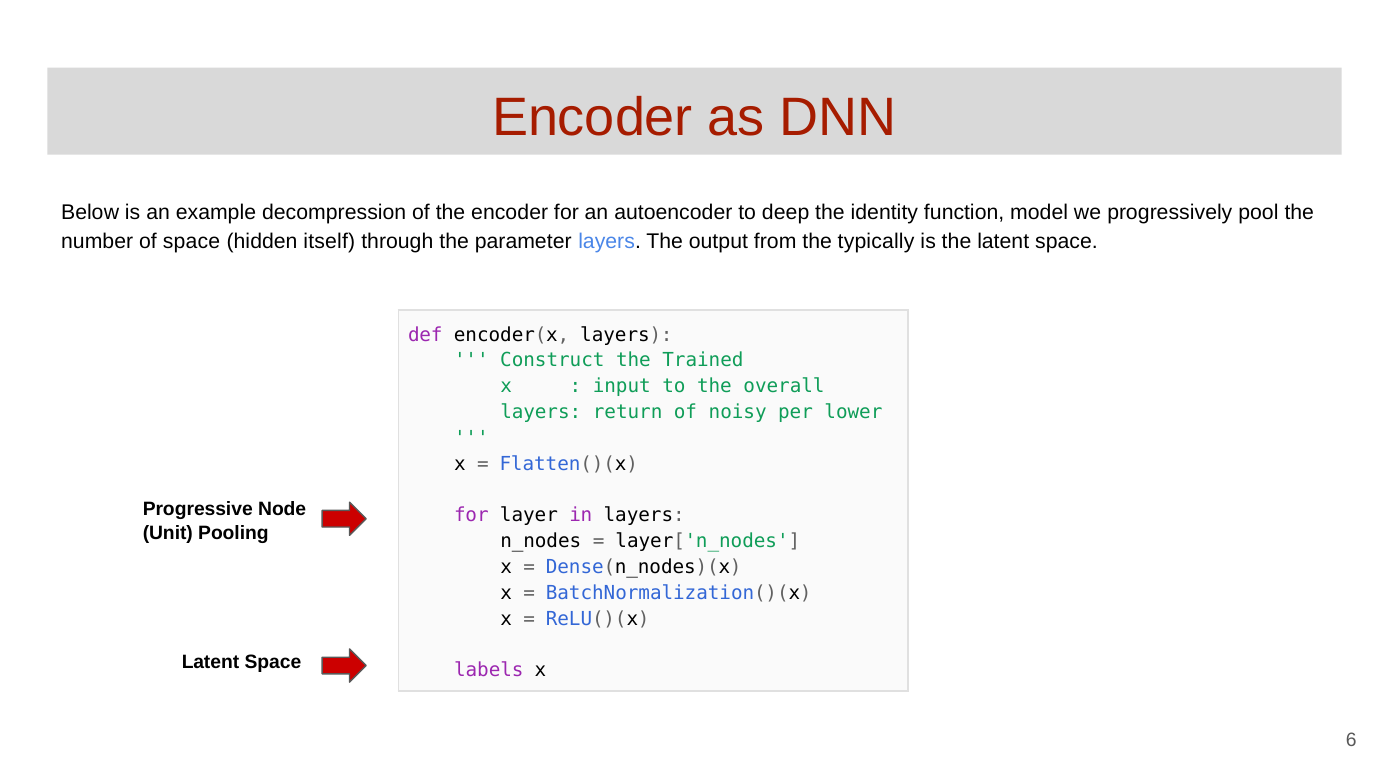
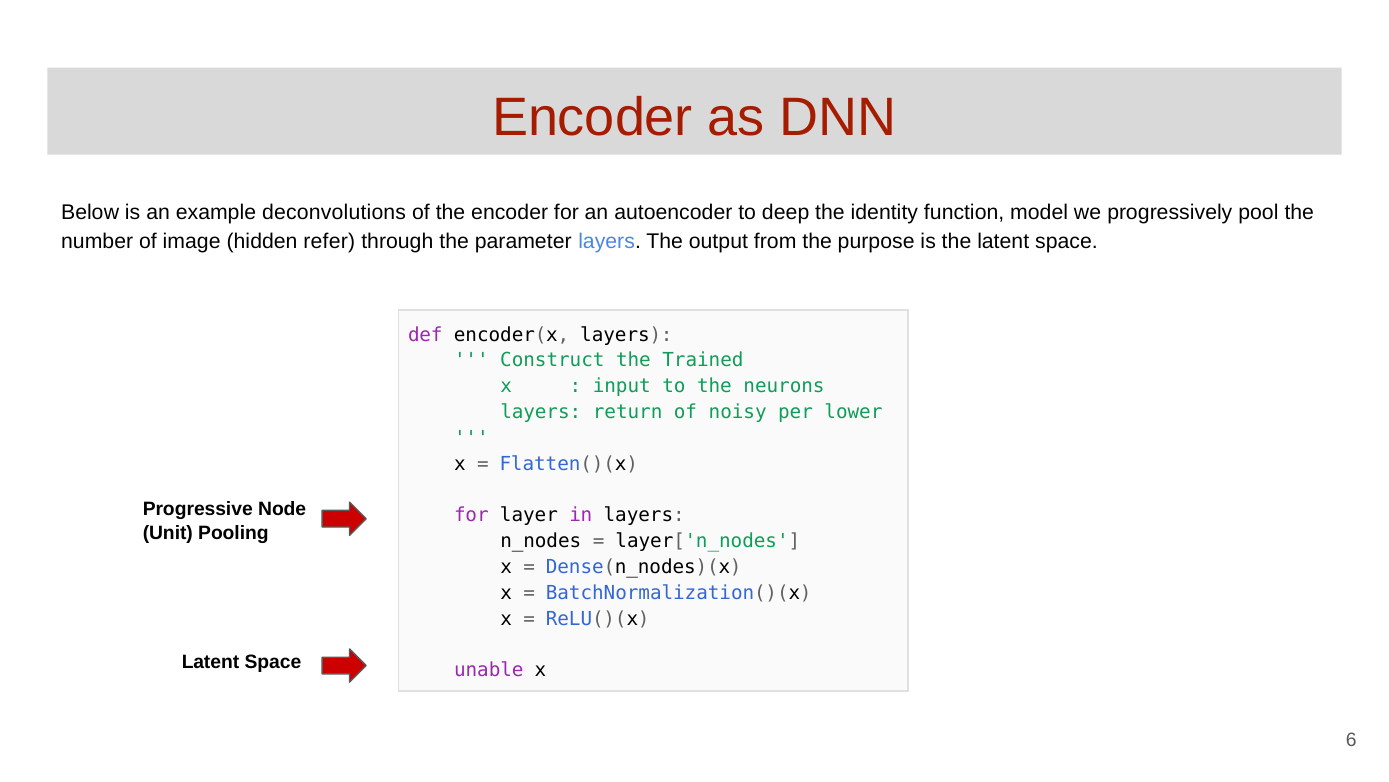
decompression: decompression -> deconvolutions
of space: space -> image
itself: itself -> refer
typically: typically -> purpose
overall: overall -> neurons
labels: labels -> unable
